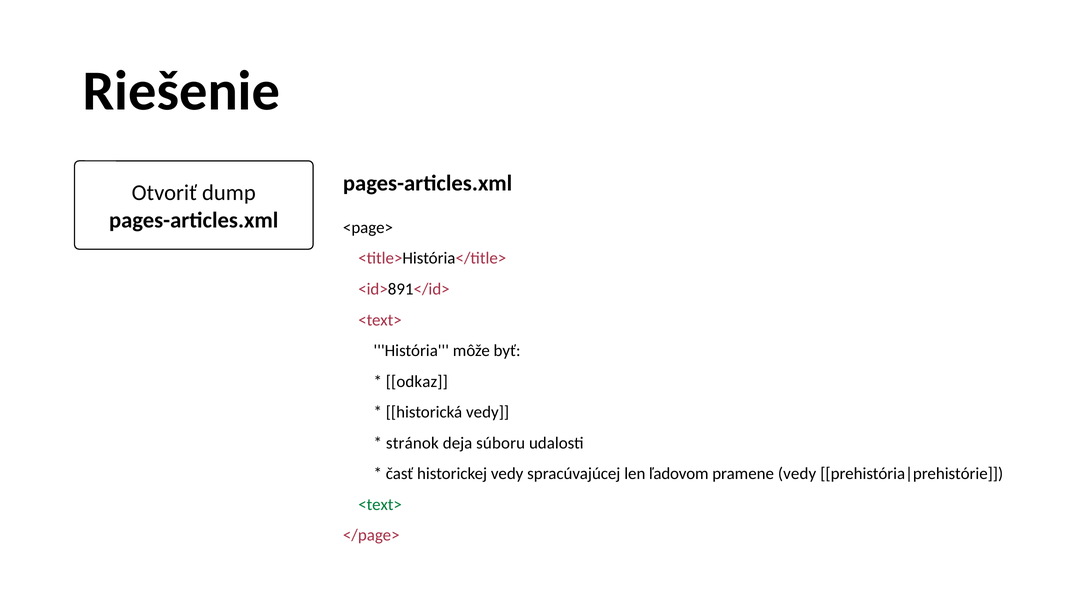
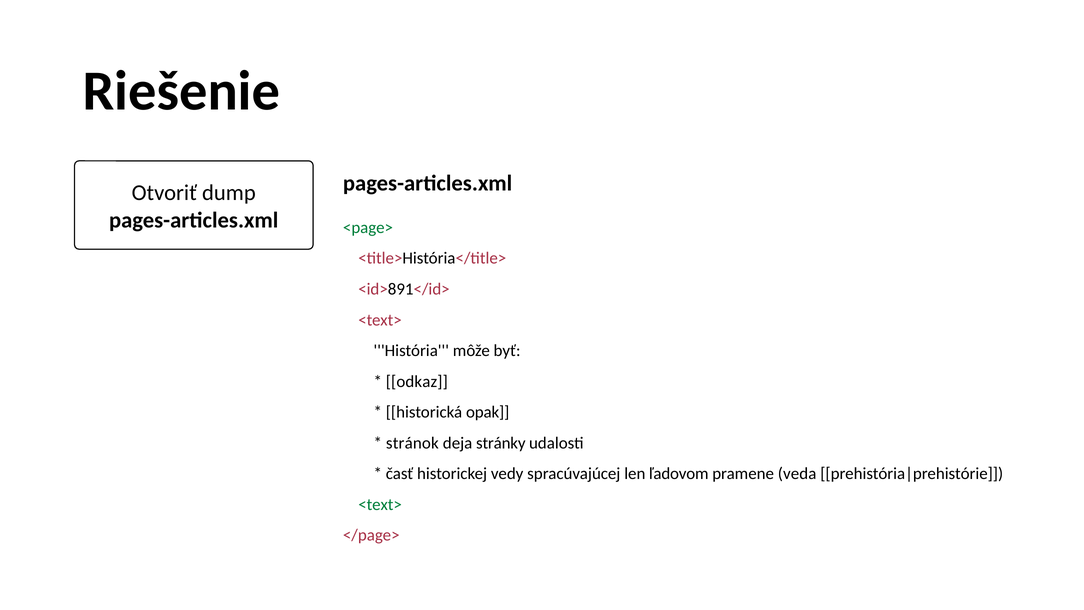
<page> colour: black -> green
historická vedy: vedy -> opak
súboru: súboru -> stránky
pramene vedy: vedy -> veda
